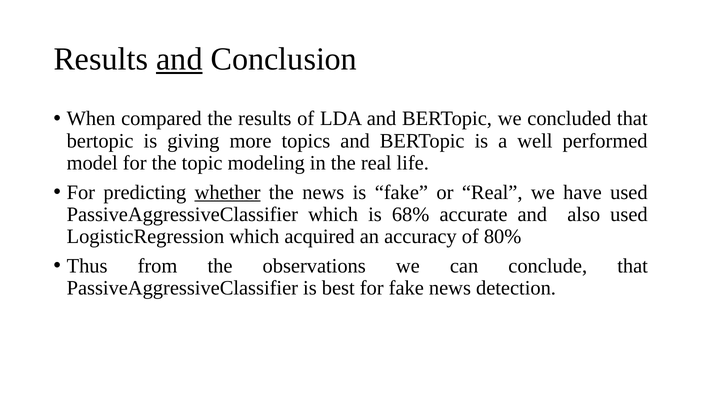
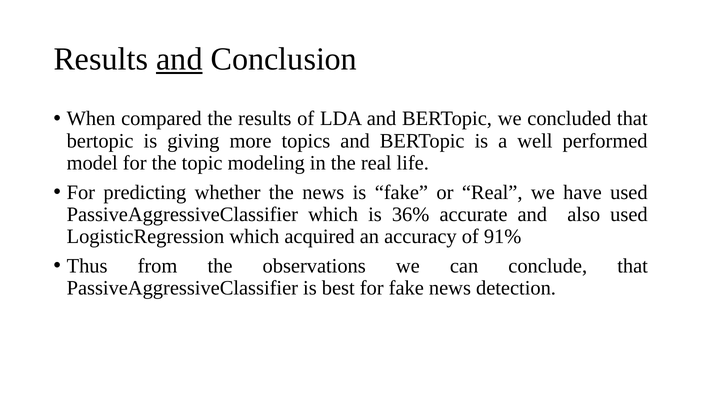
whether underline: present -> none
68%: 68% -> 36%
80%: 80% -> 91%
